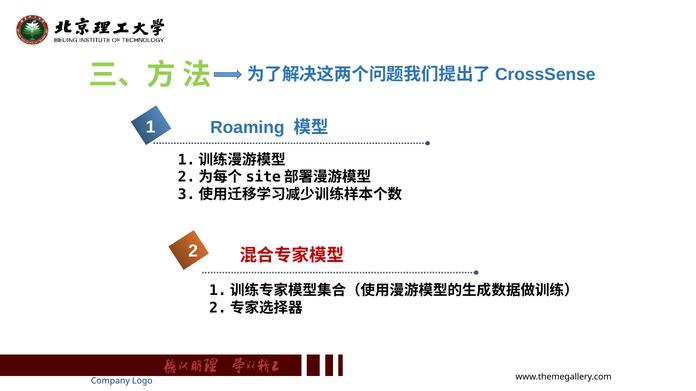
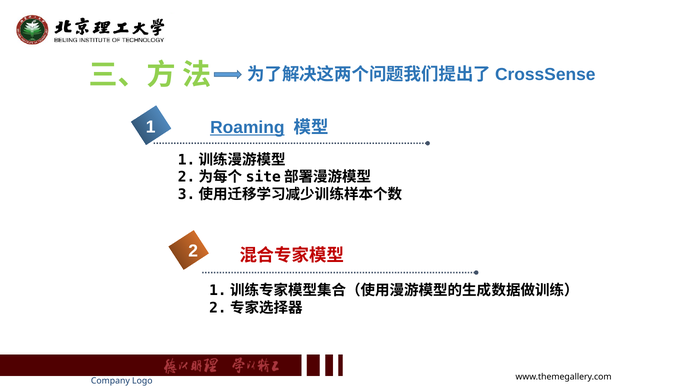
Roaming underline: none -> present
